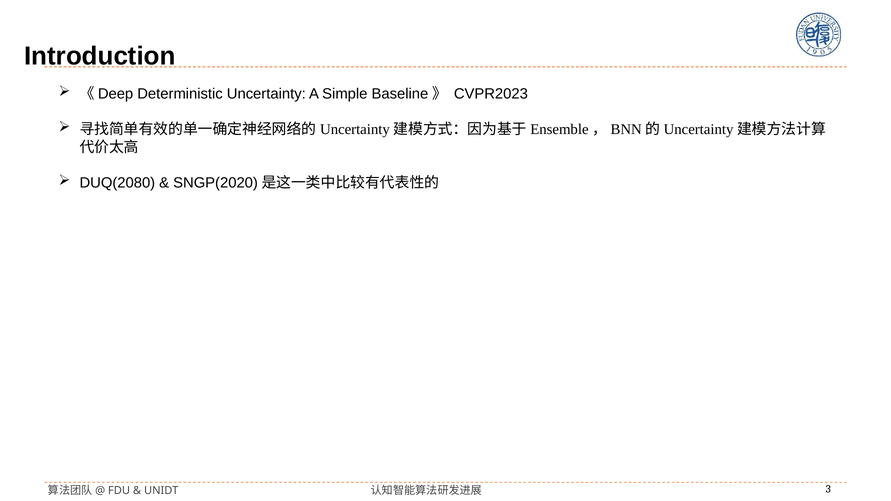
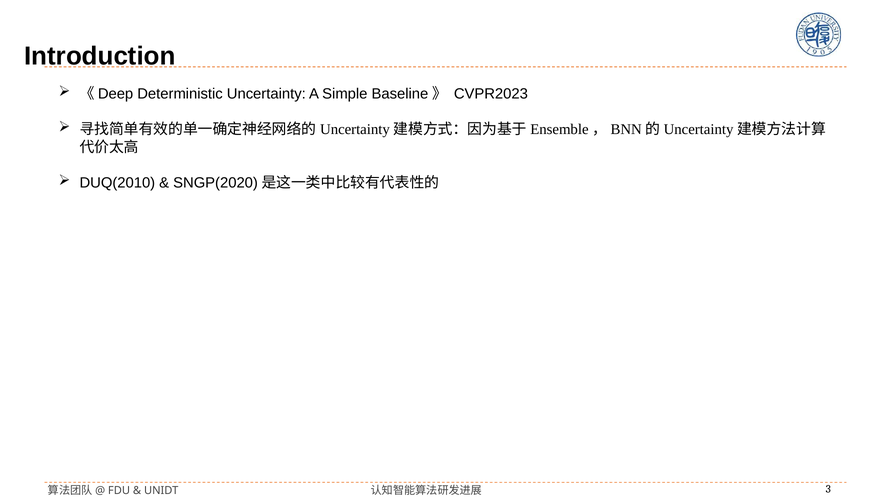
DUQ(2080: DUQ(2080 -> DUQ(2010
